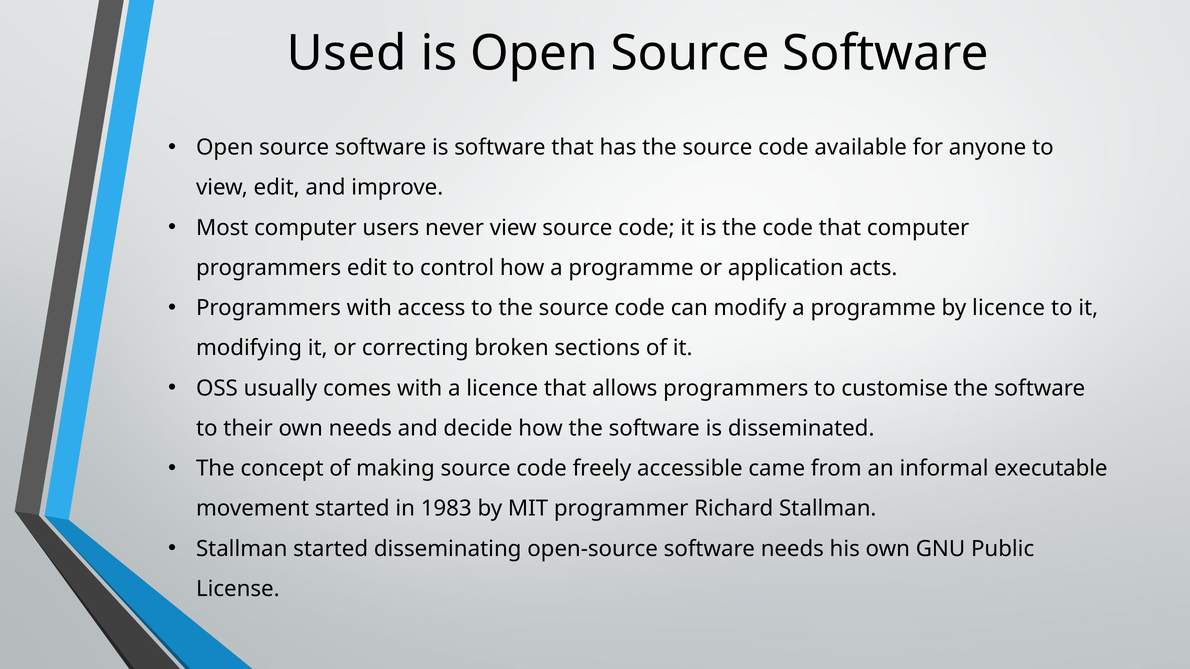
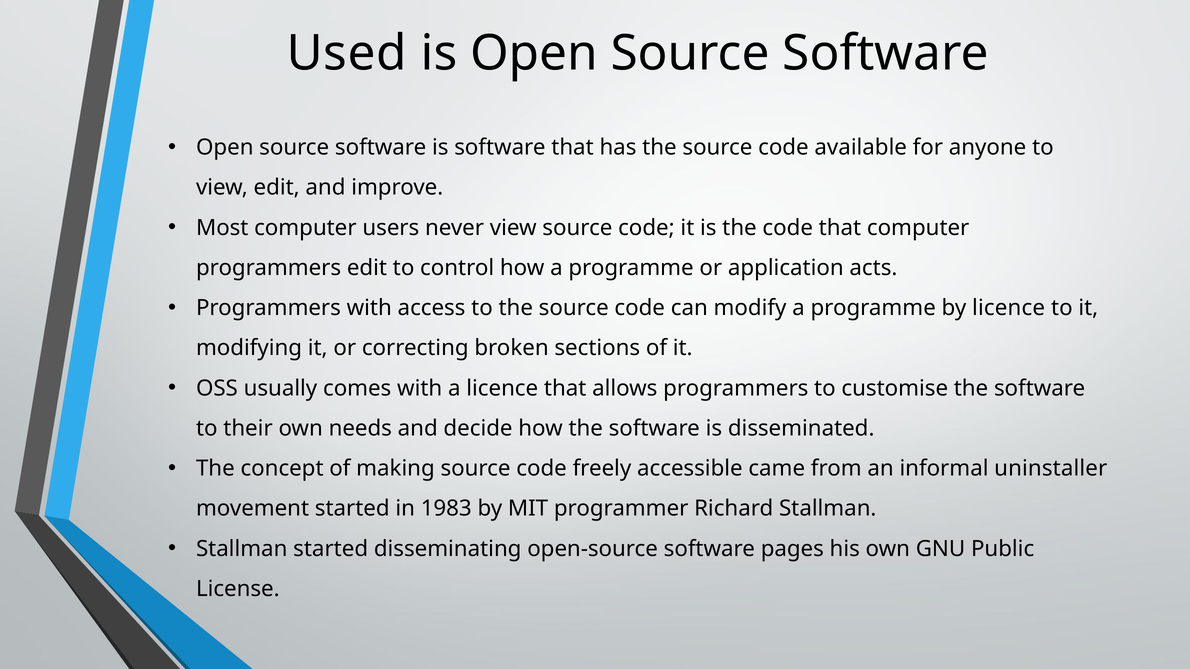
executable: executable -> uninstaller
software needs: needs -> pages
